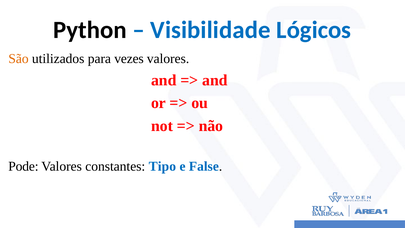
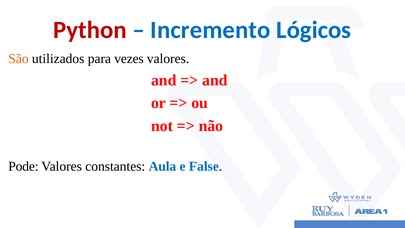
Python colour: black -> red
Visibilidade: Visibilidade -> Incremento
Tipo: Tipo -> Aula
